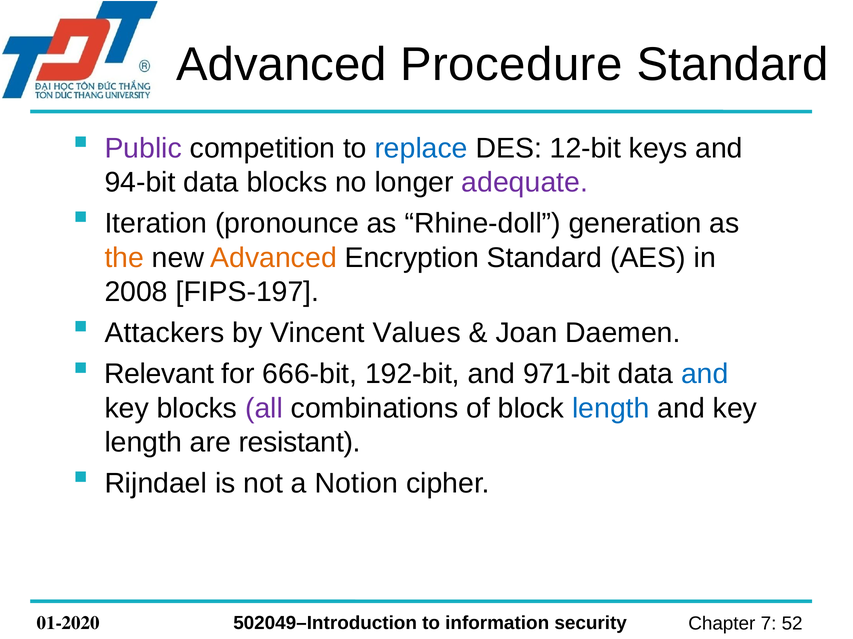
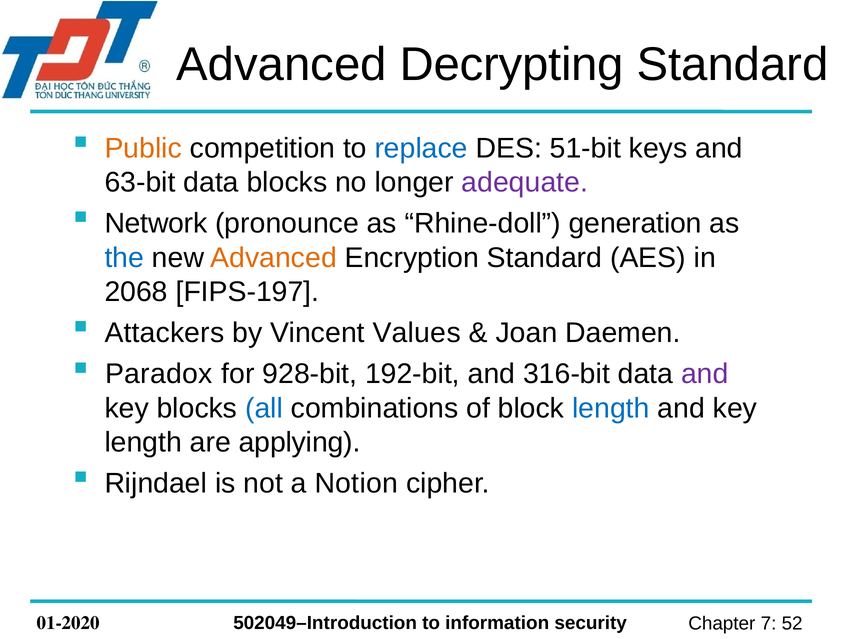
Procedure: Procedure -> Decrypting
Public colour: purple -> orange
12-bit: 12-bit -> 51-bit
94-bit: 94-bit -> 63-bit
Iteration: Iteration -> Network
the colour: orange -> blue
2008: 2008 -> 2068
Relevant: Relevant -> Paradox
666-bit: 666-bit -> 928-bit
971-bit: 971-bit -> 316-bit
and at (705, 375) colour: blue -> purple
all colour: purple -> blue
resistant: resistant -> applying
